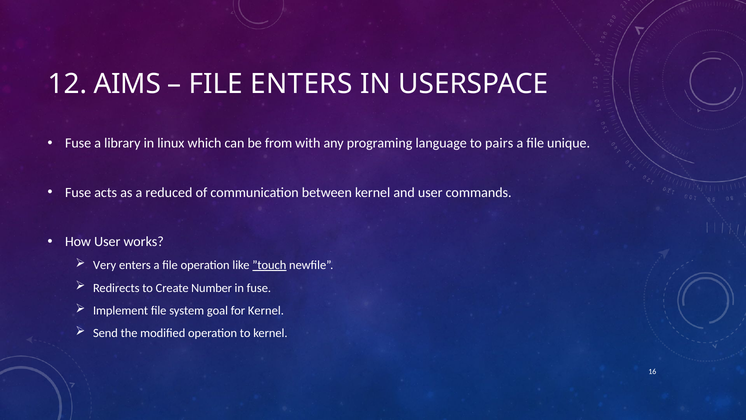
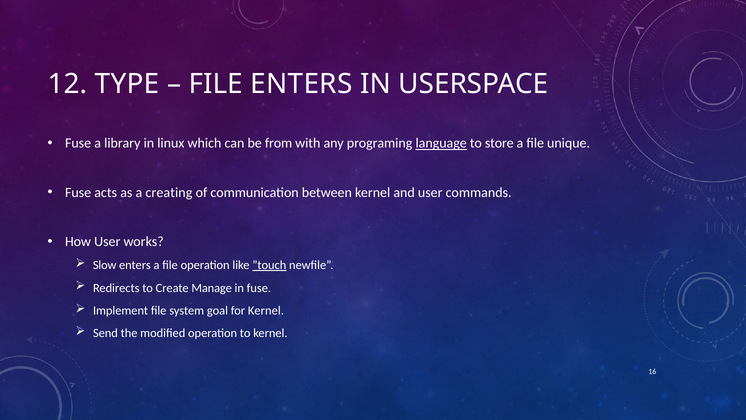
AIMS: AIMS -> TYPE
language underline: none -> present
pairs: pairs -> store
reduced: reduced -> creating
Very: Very -> Slow
Number: Number -> Manage
